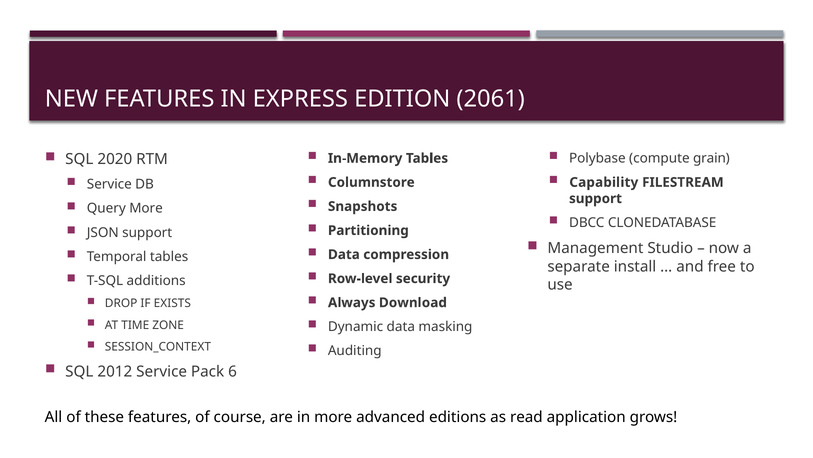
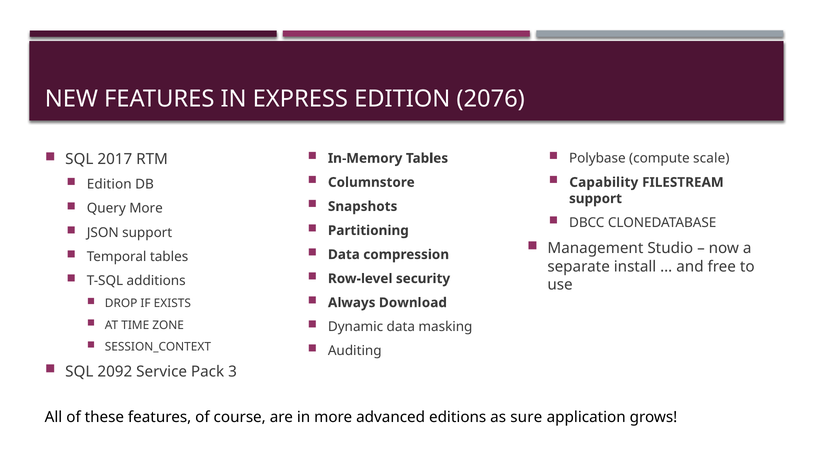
2061: 2061 -> 2076
grain: grain -> scale
2020: 2020 -> 2017
Service at (109, 184): Service -> Edition
2012: 2012 -> 2092
6: 6 -> 3
read: read -> sure
